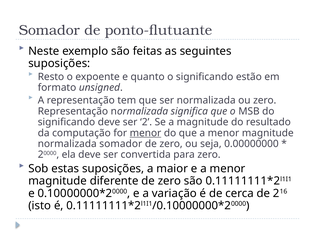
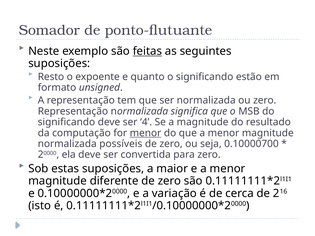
feitas underline: none -> present
2: 2 -> 4
normalizada somador: somador -> possíveis
0.00000000: 0.00000000 -> 0.10000700
